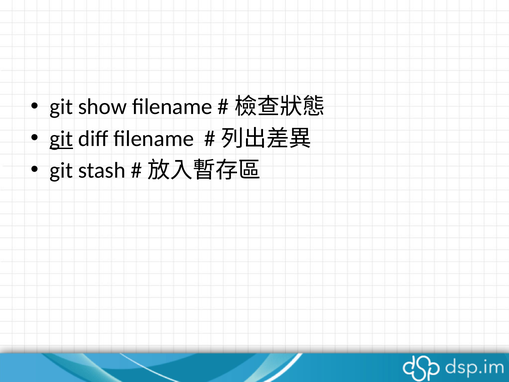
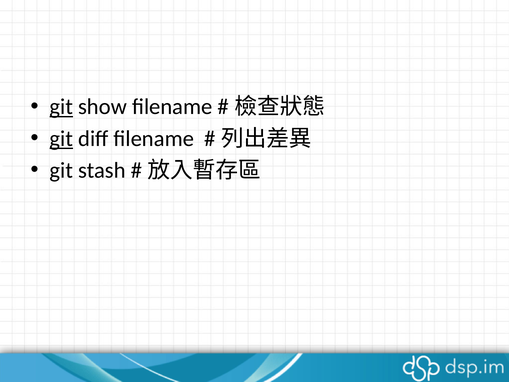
git at (61, 107) underline: none -> present
